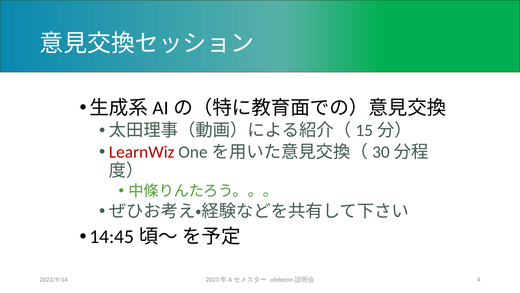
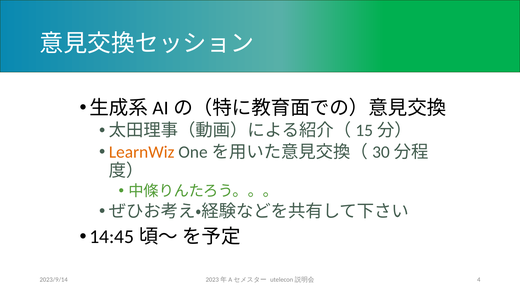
LearnWiz colour: red -> orange
